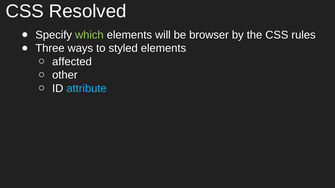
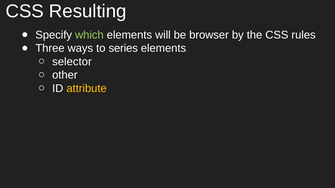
Resolved: Resolved -> Resulting
styled: styled -> series
affected: affected -> selector
attribute colour: light blue -> yellow
